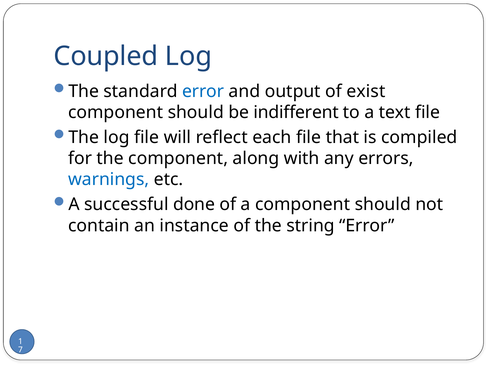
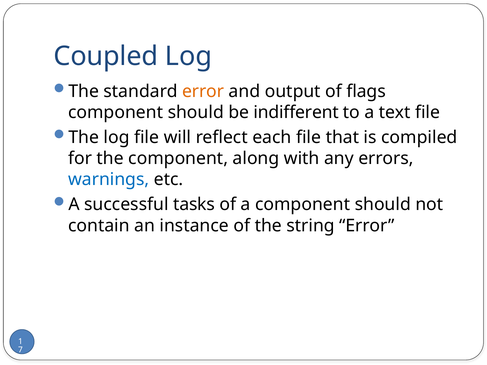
error at (203, 91) colour: blue -> orange
exist: exist -> flags
done: done -> tasks
